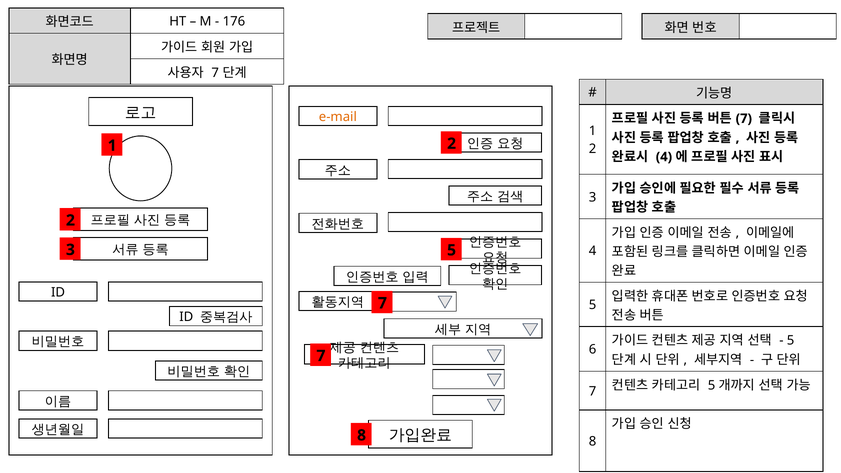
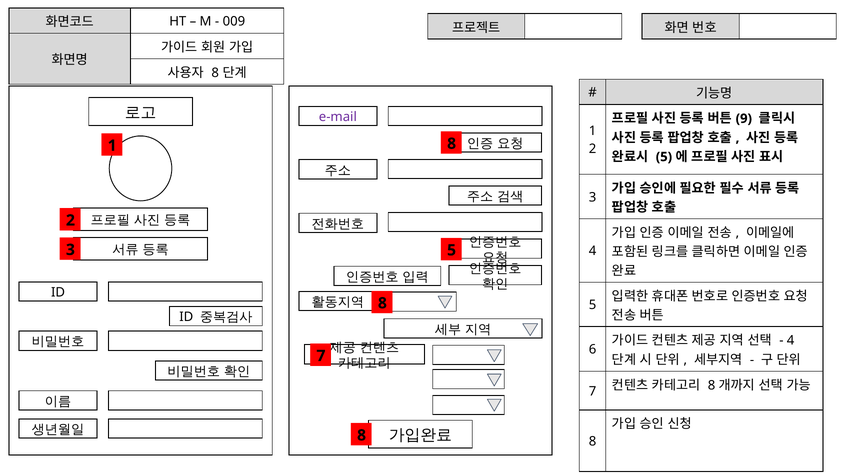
176: 176 -> 009
7 at (215, 73): 7 -> 8
e-mail colour: orange -> purple
7 at (744, 119): 7 -> 9
2 at (452, 144): 2 -> 8
4 at (664, 157): 4 -> 5
7 at (382, 303): 7 -> 8
5 at (791, 341): 5 -> 4
5 at (712, 385): 5 -> 8
